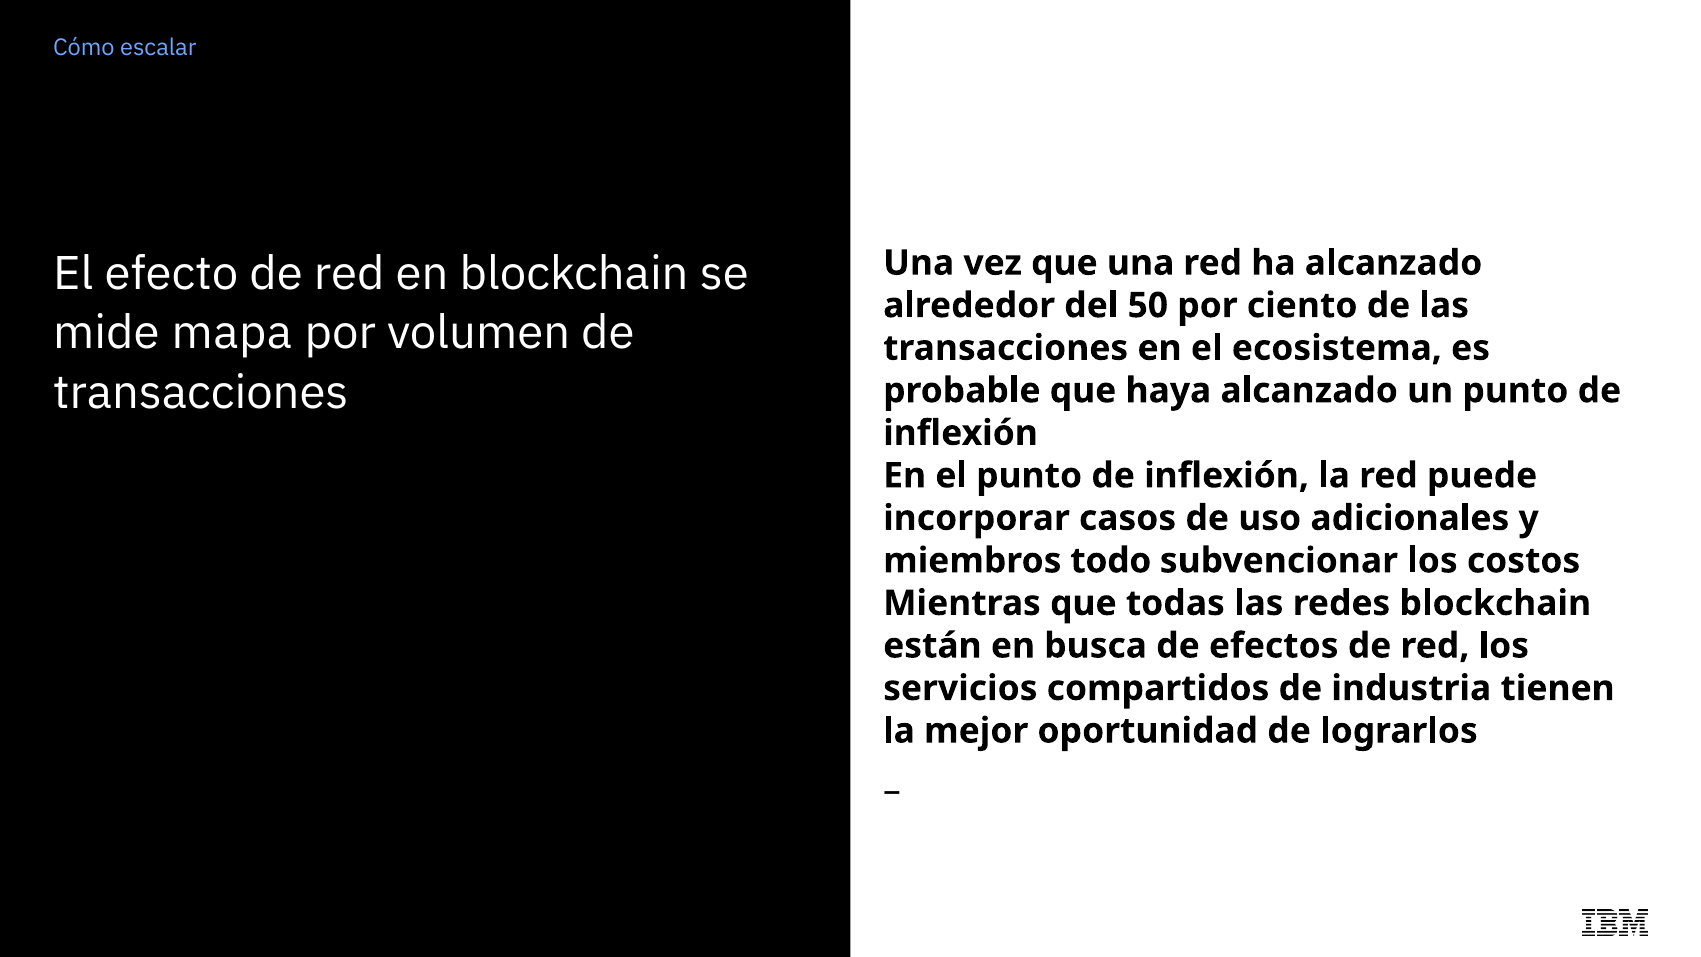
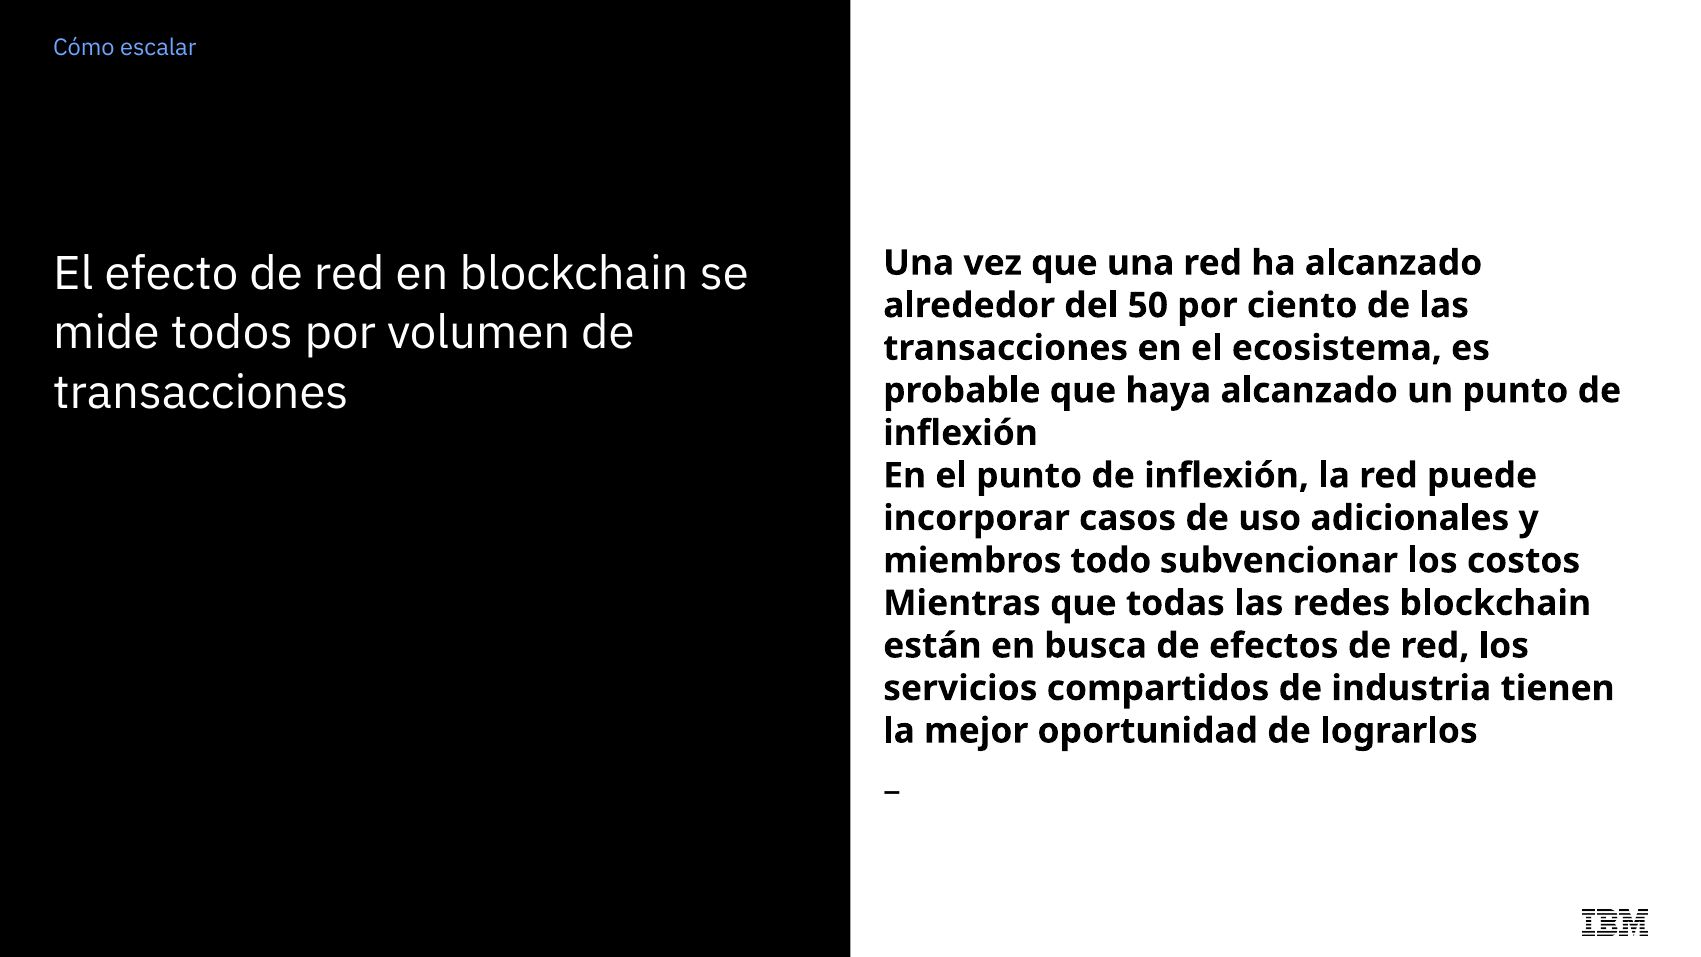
mapa: mapa -> todos
